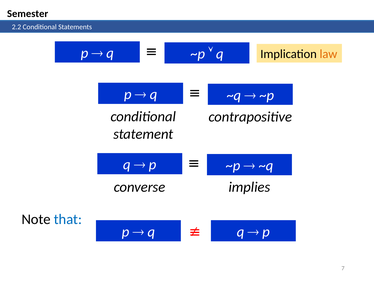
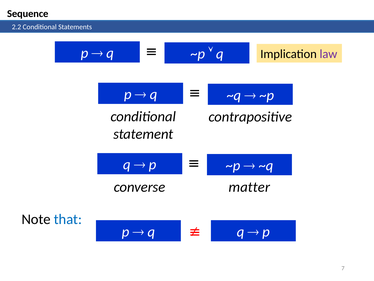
Semester: Semester -> Sequence
law colour: orange -> purple
implies: implies -> matter
